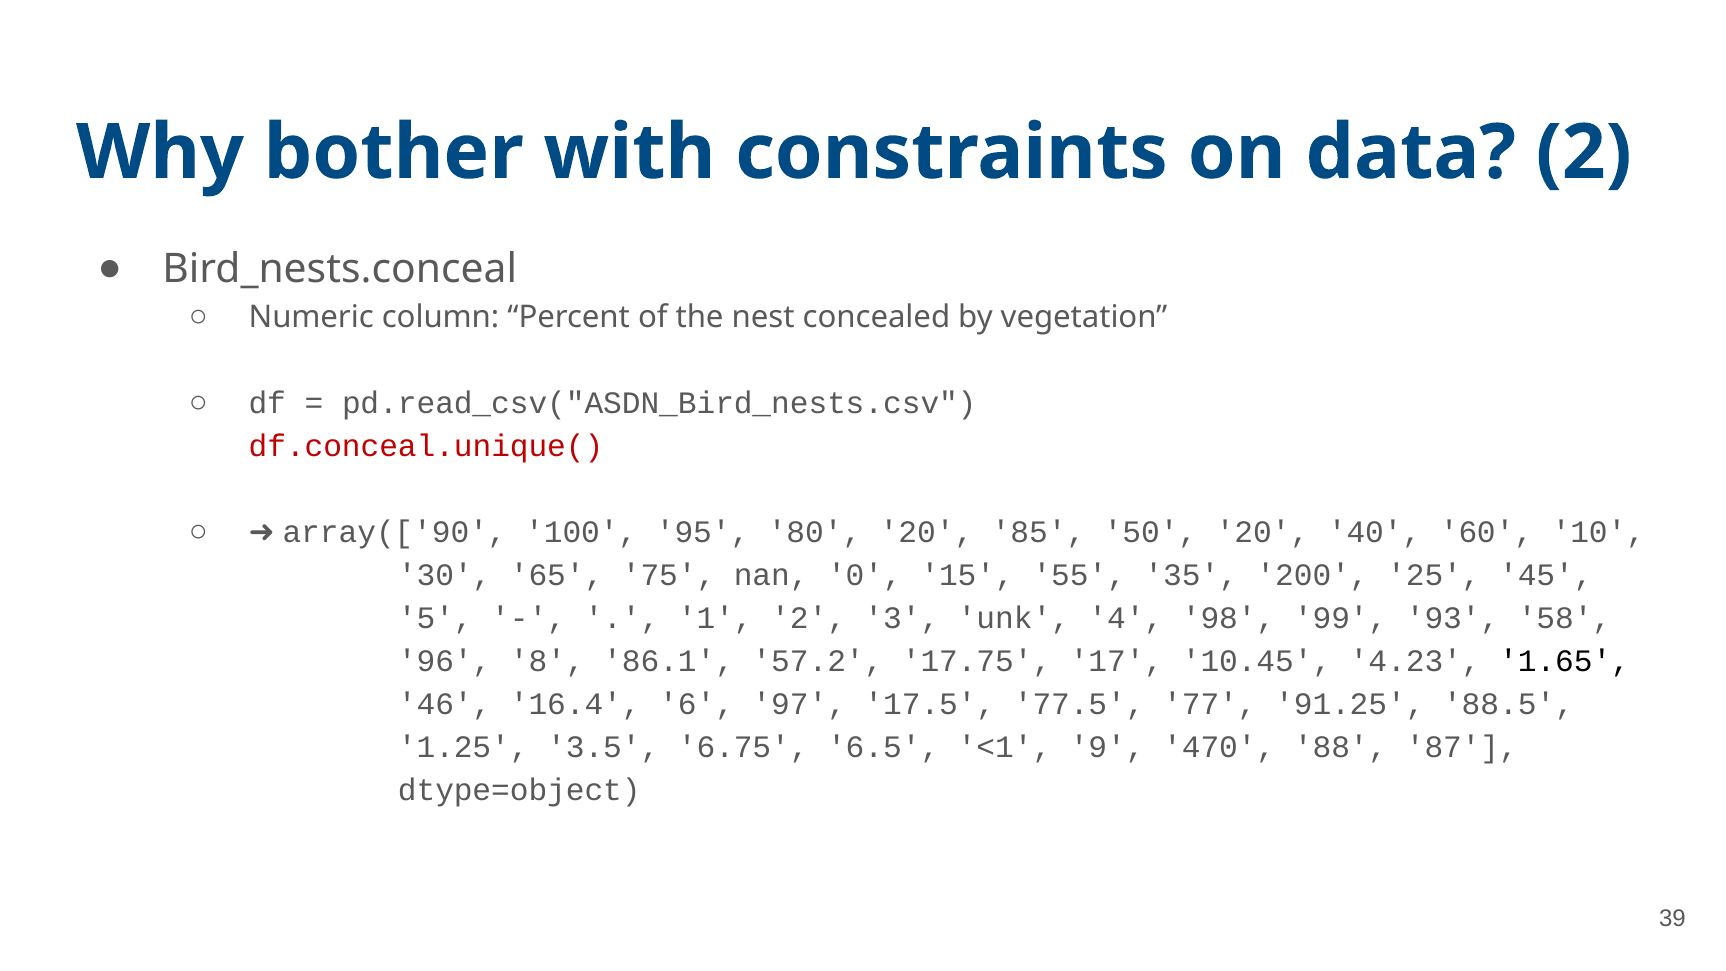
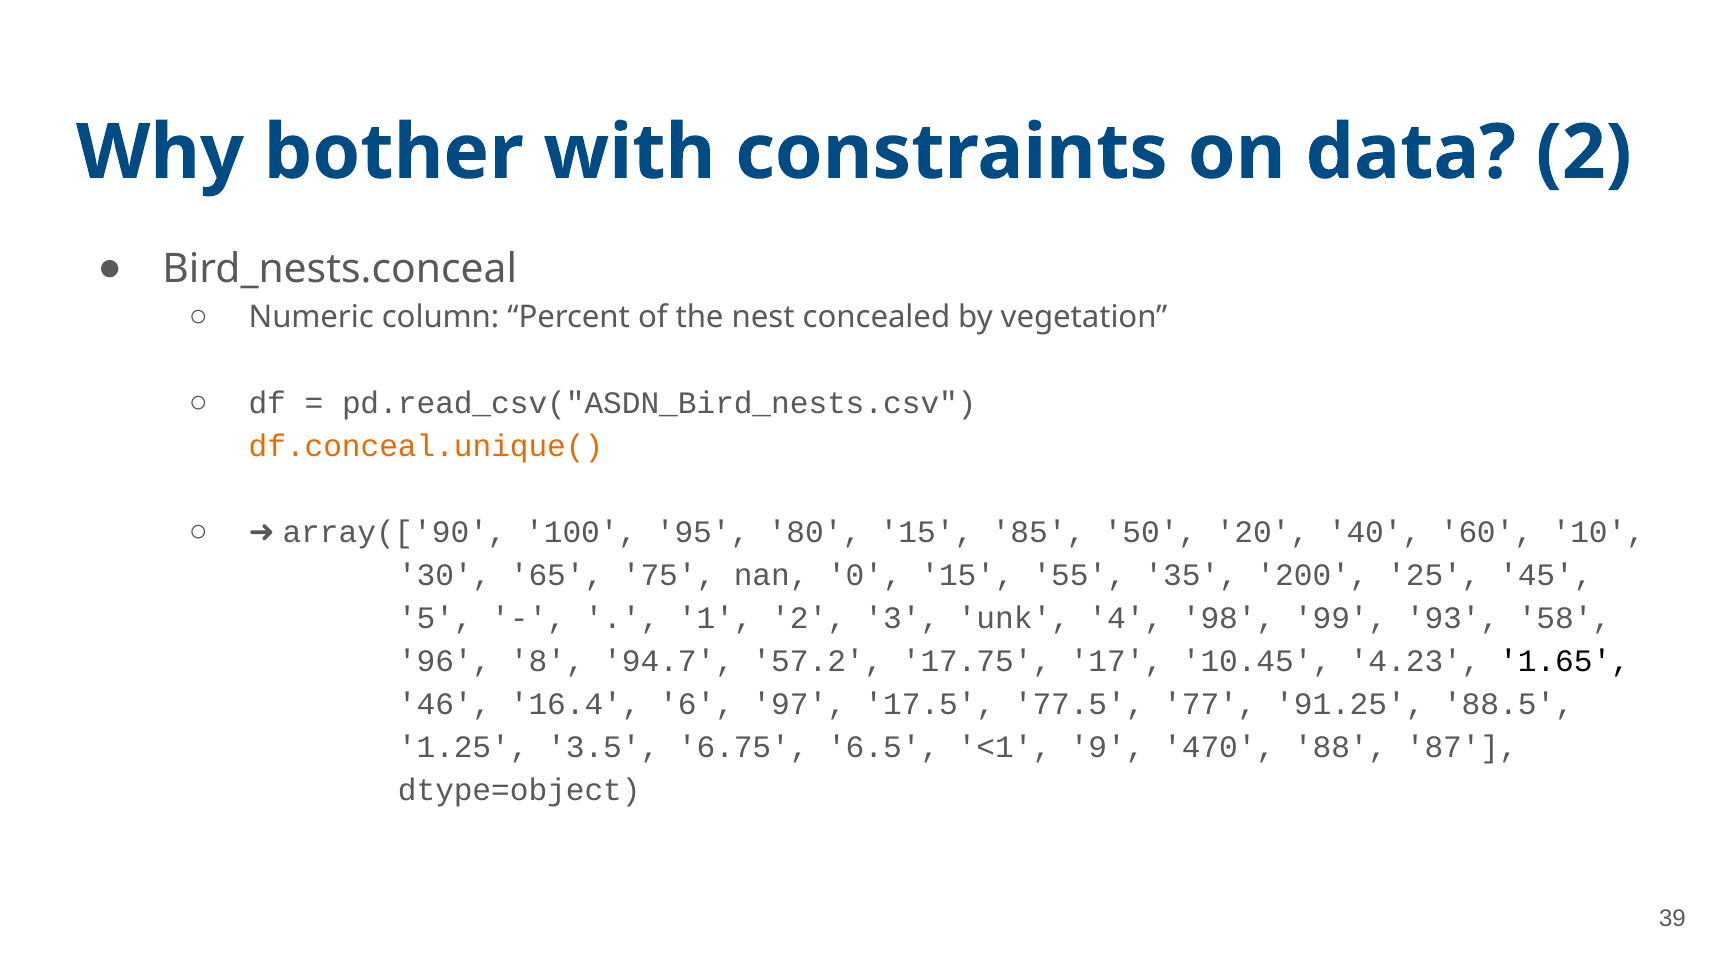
df.conceal.unique( colour: red -> orange
80 20: 20 -> 15
86.1: 86.1 -> 94.7
